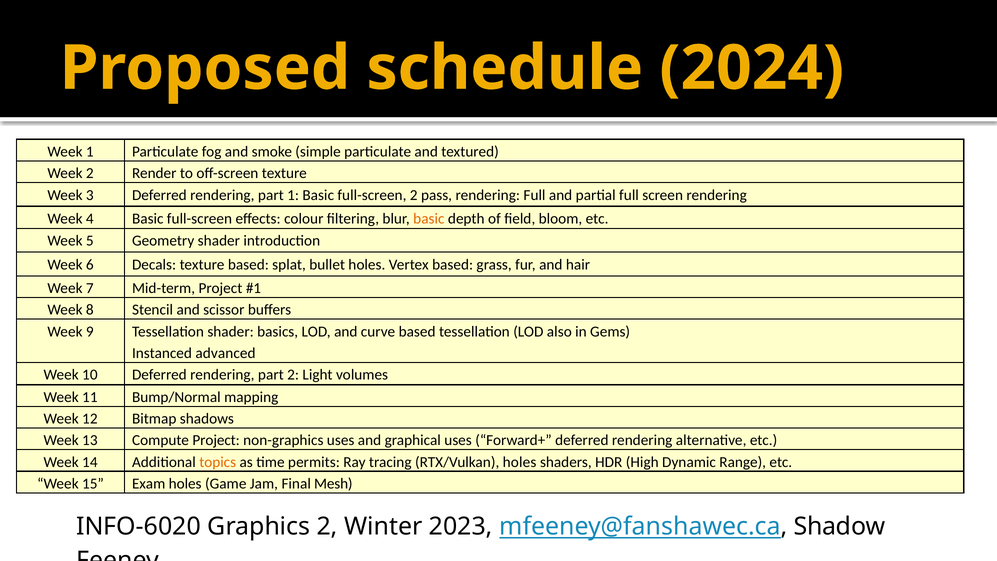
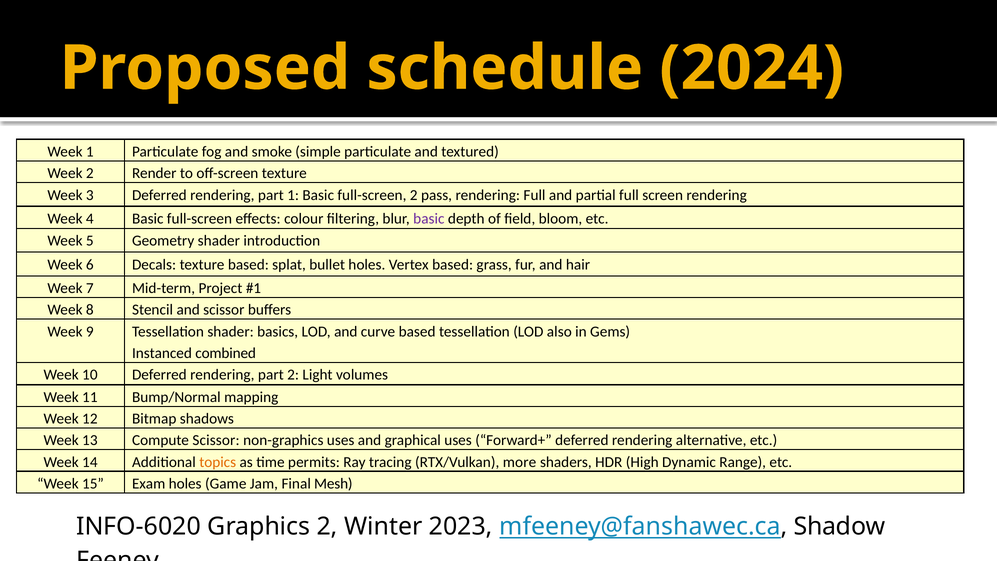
basic at (429, 219) colour: orange -> purple
advanced: advanced -> combined
Compute Project: Project -> Scissor
RTX/Vulkan holes: holes -> more
